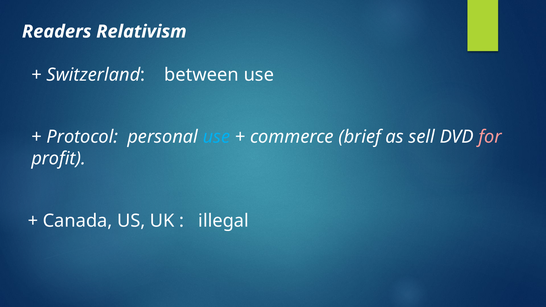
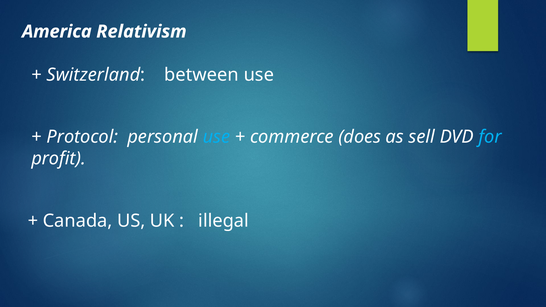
Readers: Readers -> America
brief: brief -> does
for colour: pink -> light blue
